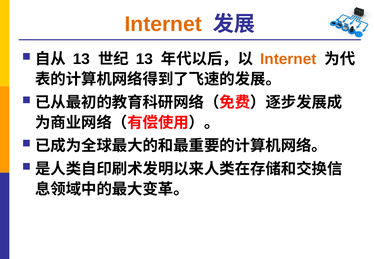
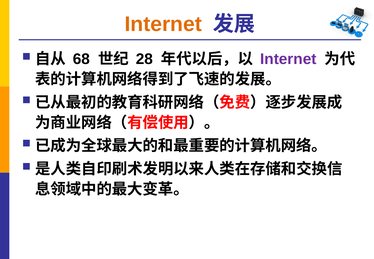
13 at (82, 59): 13 -> 68
13 at (144, 59): 13 -> 28
Internet at (288, 59) colour: orange -> purple
